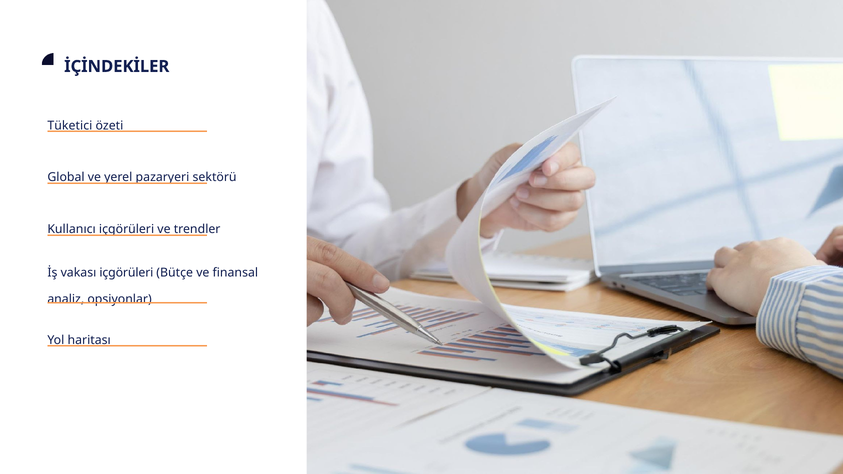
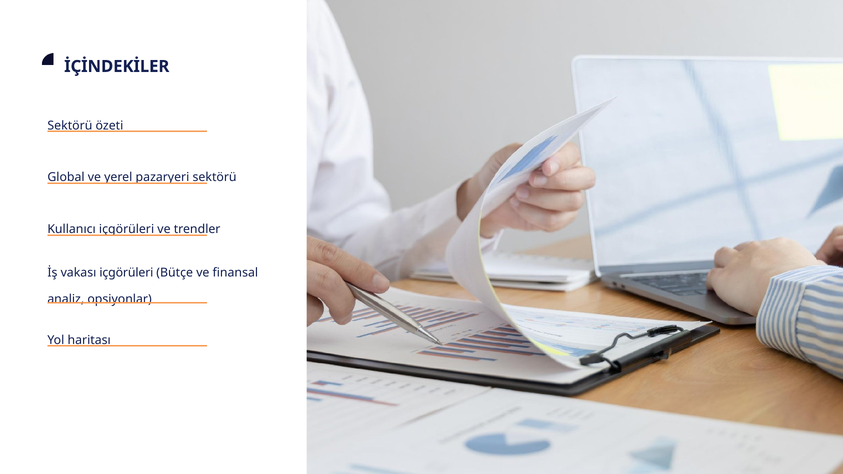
Tüketici at (70, 126): Tüketici -> Sektörü
